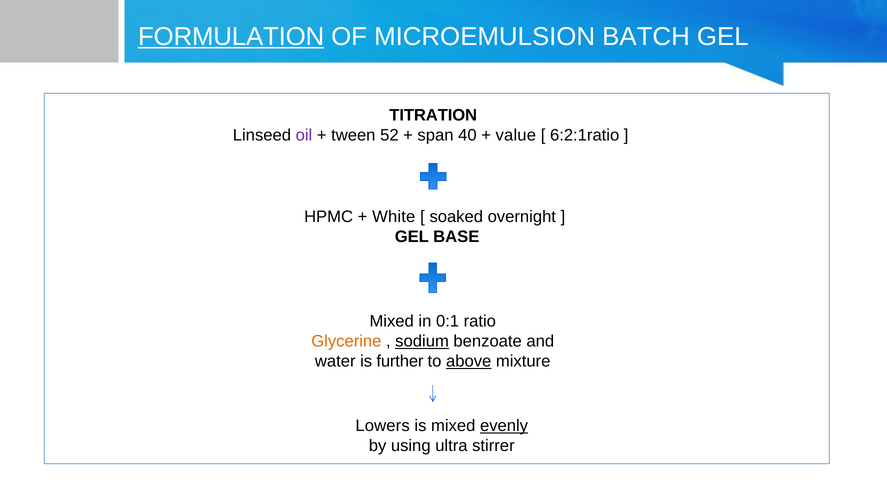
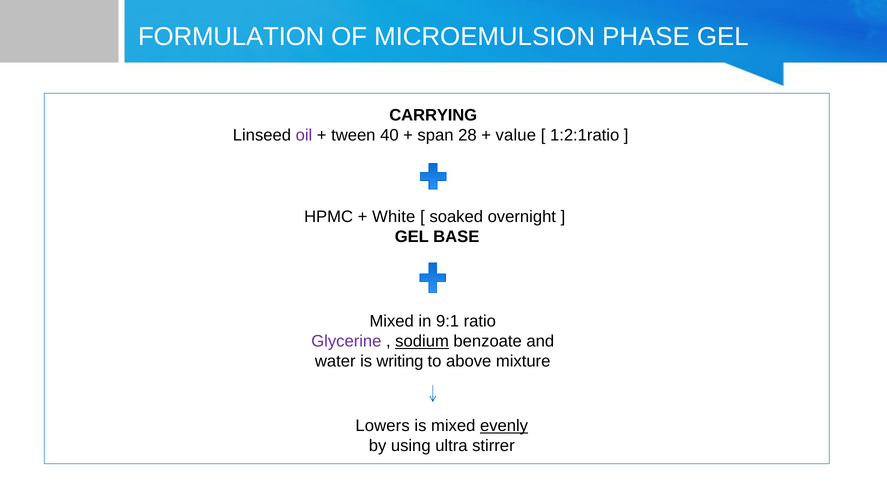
FORMULATION underline: present -> none
BATCH: BATCH -> PHASE
TITRATION: TITRATION -> CARRYING
52: 52 -> 40
40: 40 -> 28
6:2:1ratio: 6:2:1ratio -> 1:2:1ratio
0:1: 0:1 -> 9:1
Glycerine colour: orange -> purple
further: further -> writing
above underline: present -> none
